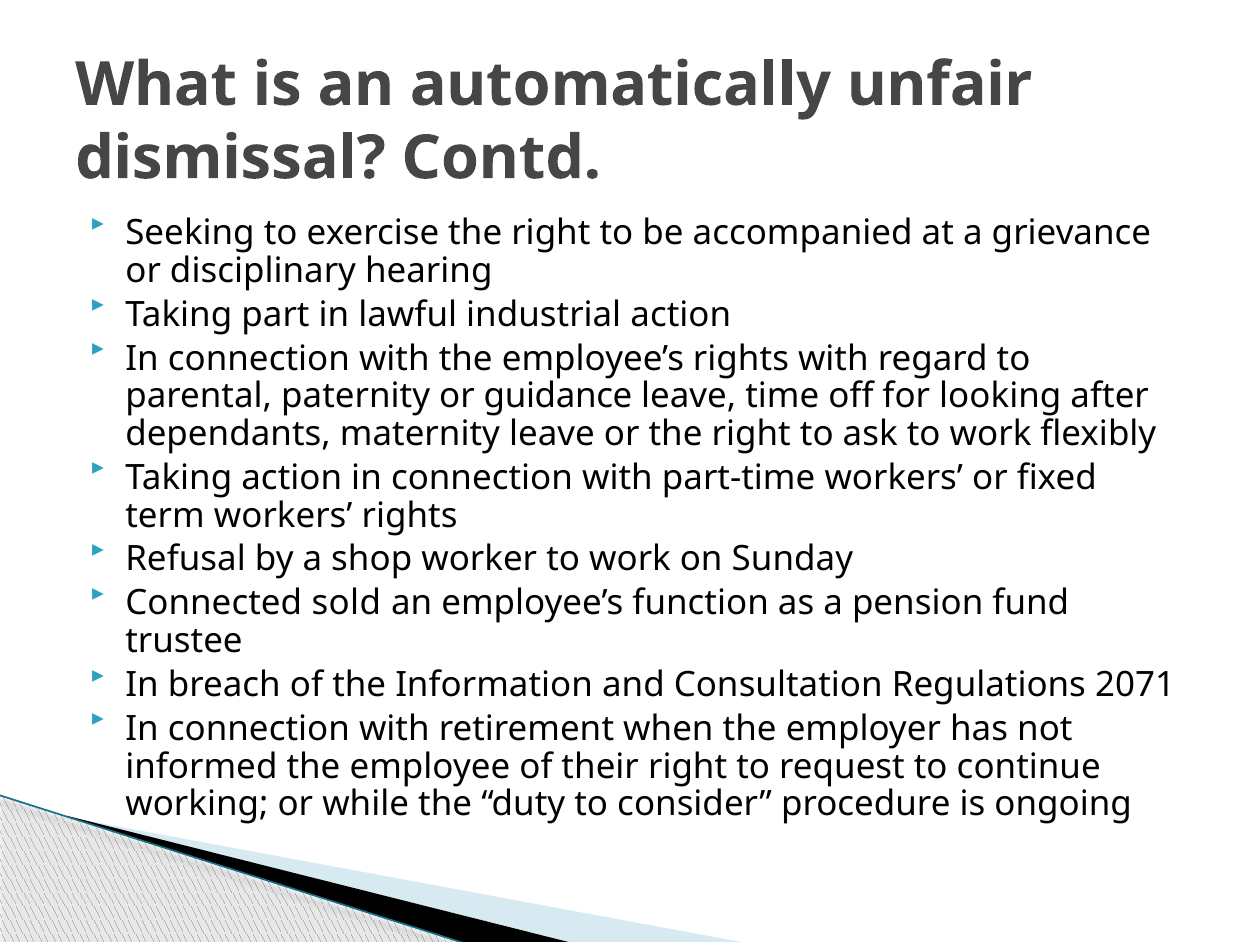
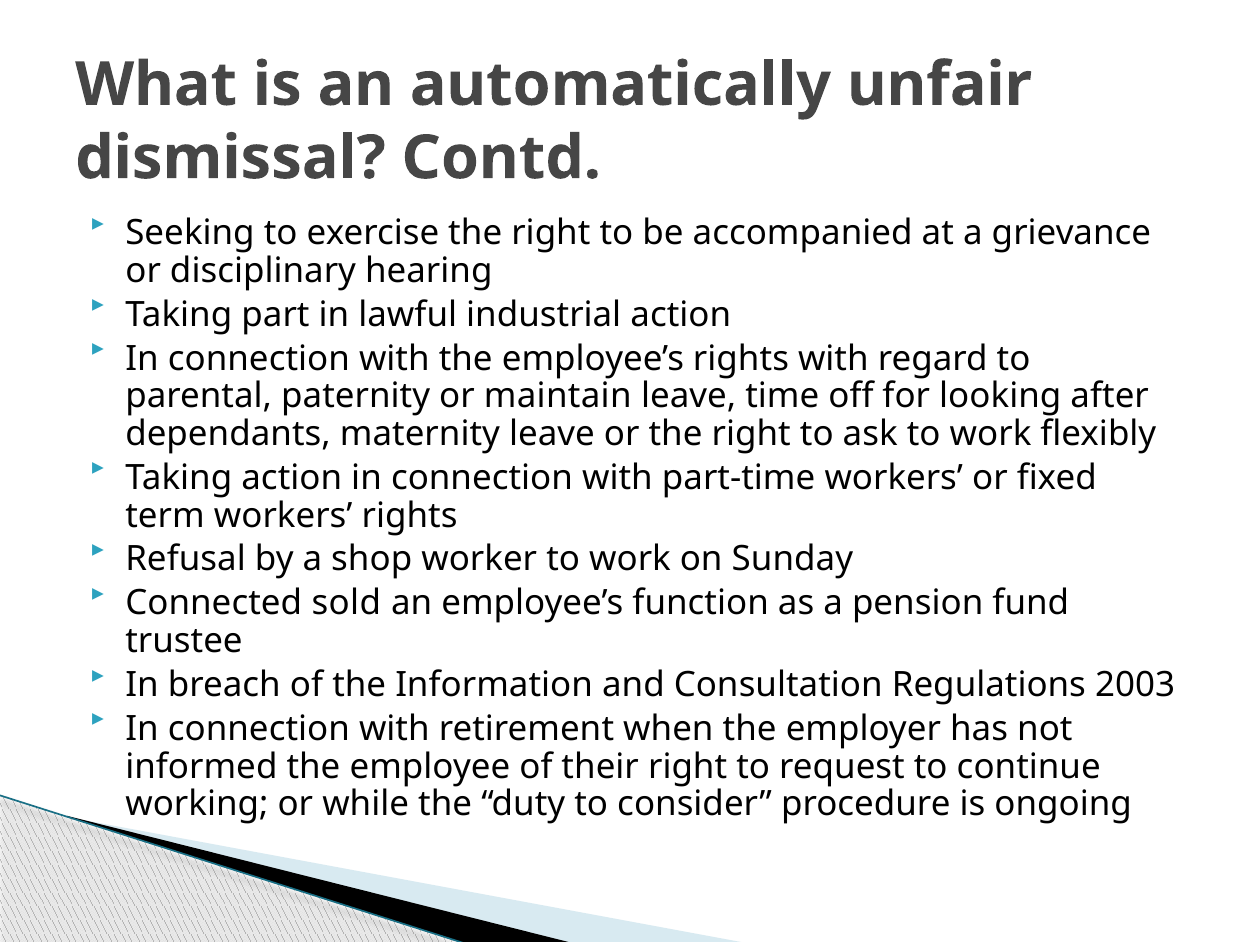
guidance: guidance -> maintain
2071: 2071 -> 2003
